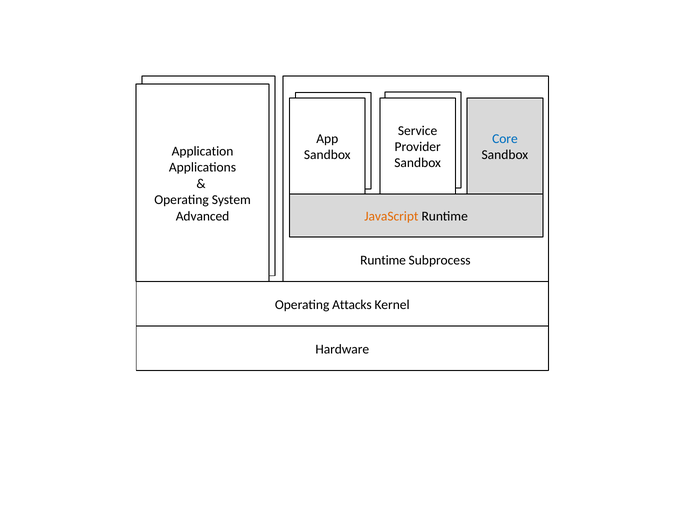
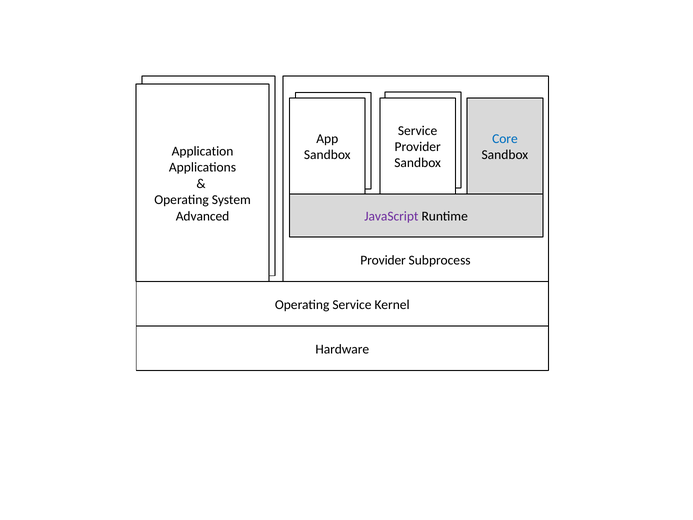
JavaScript colour: orange -> purple
Runtime at (383, 260): Runtime -> Provider
Operating Attacks: Attacks -> Service
